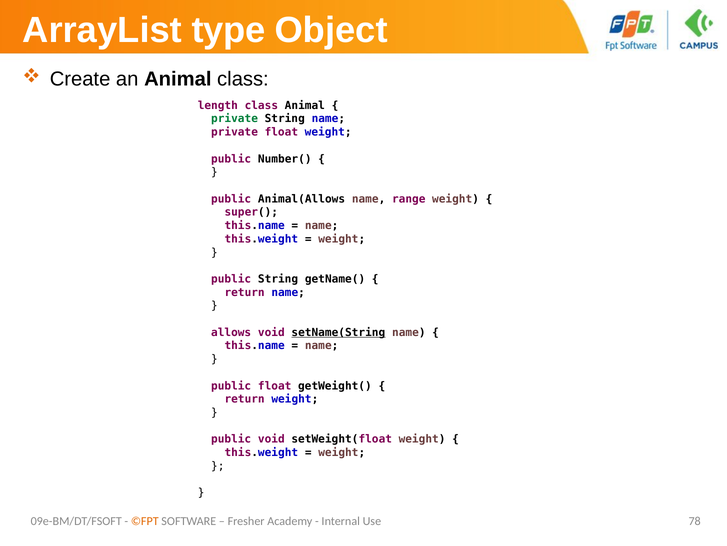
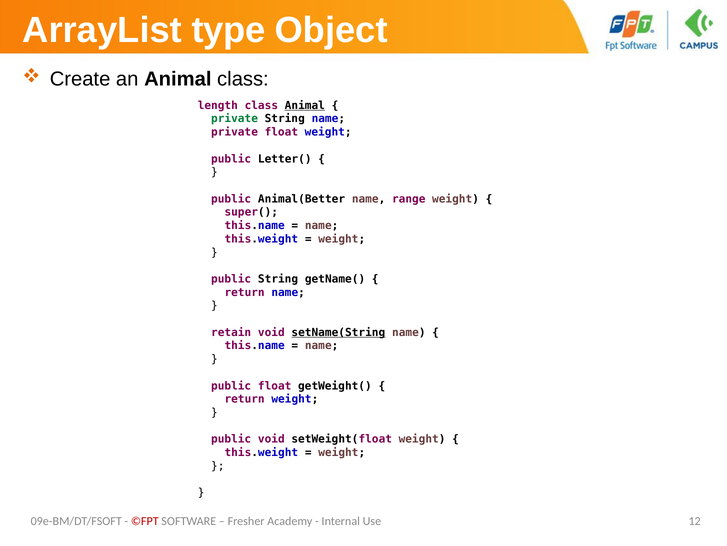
Animal at (305, 105) underline: none -> present
Number(: Number( -> Letter(
Animal(Allows: Animal(Allows -> Animal(Better
allows: allows -> retain
©FPT colour: orange -> red
78: 78 -> 12
